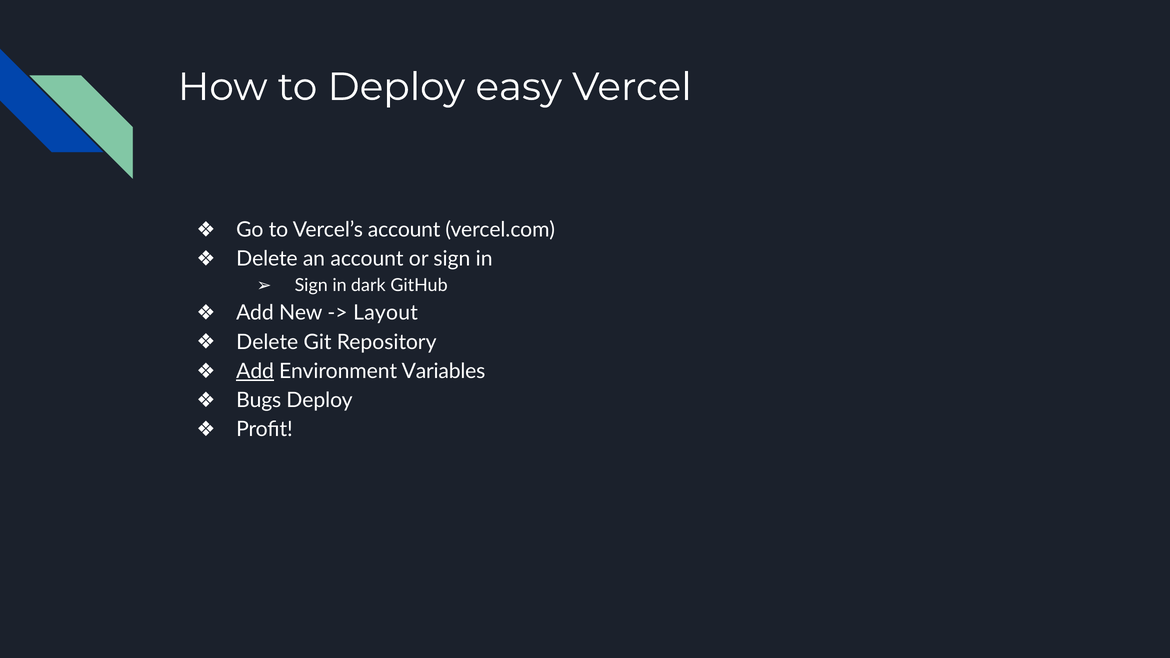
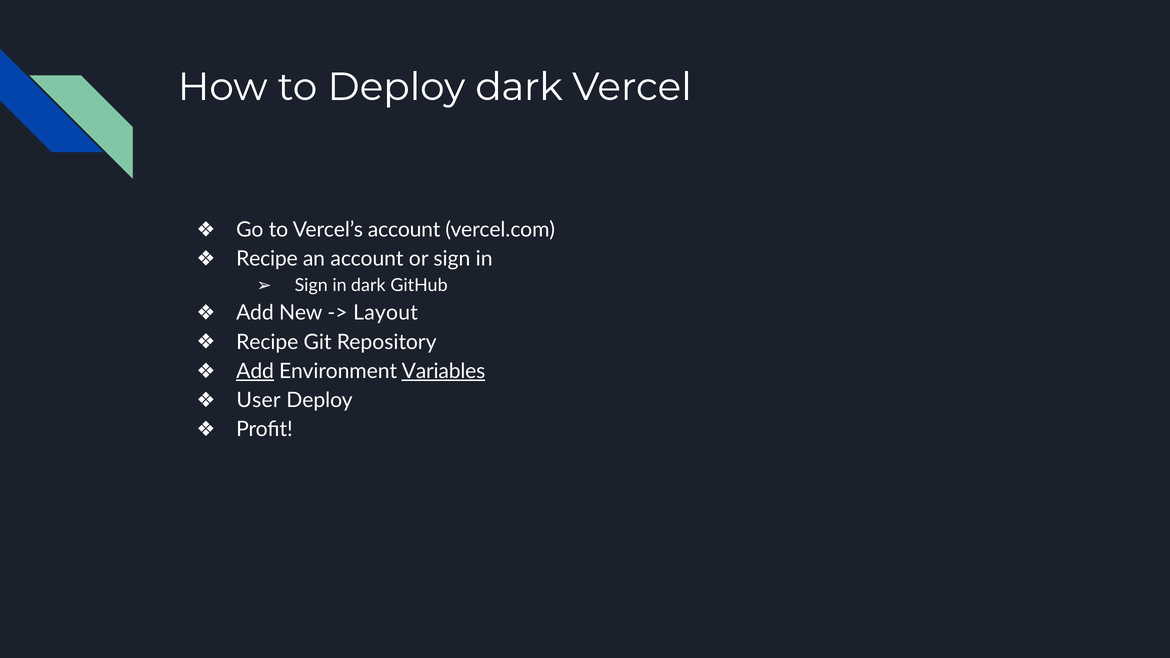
Deploy easy: easy -> dark
Delete at (267, 259): Delete -> Recipe
Delete at (267, 342): Delete -> Recipe
Variables underline: none -> present
Bugs: Bugs -> User
